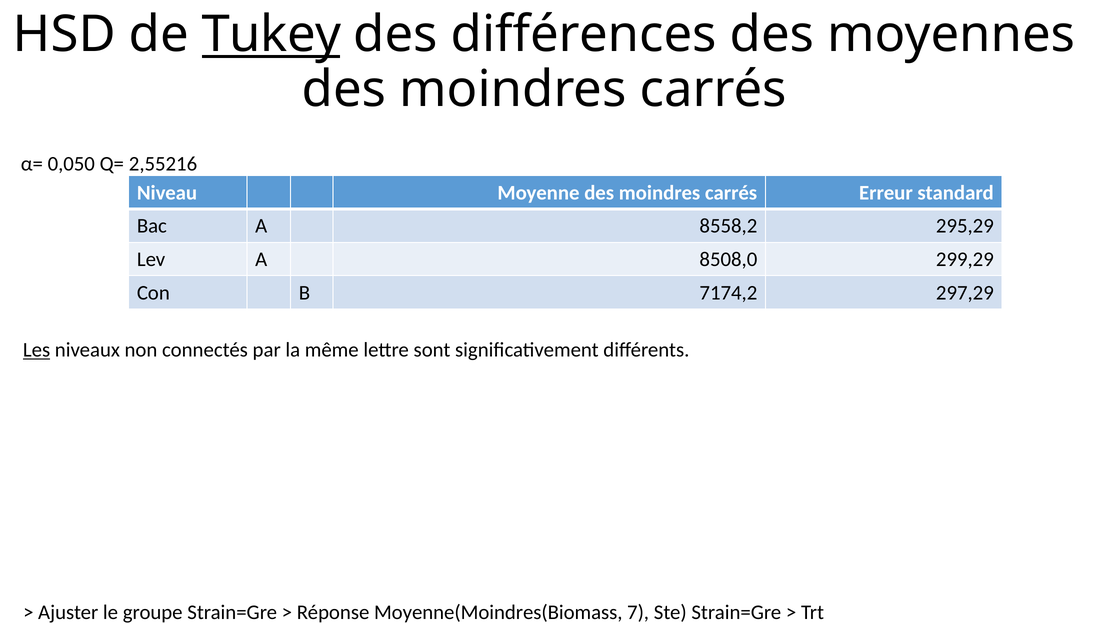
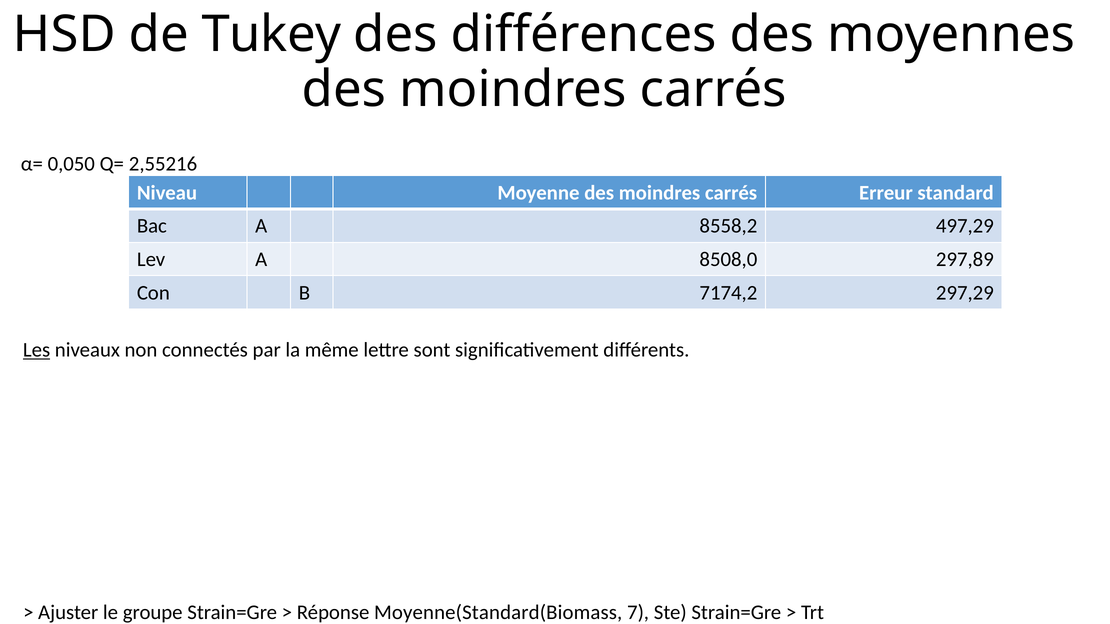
Tukey underline: present -> none
295,29: 295,29 -> 497,29
299,29: 299,29 -> 297,89
Moyenne(Moindres(Biomass: Moyenne(Moindres(Biomass -> Moyenne(Standard(Biomass
